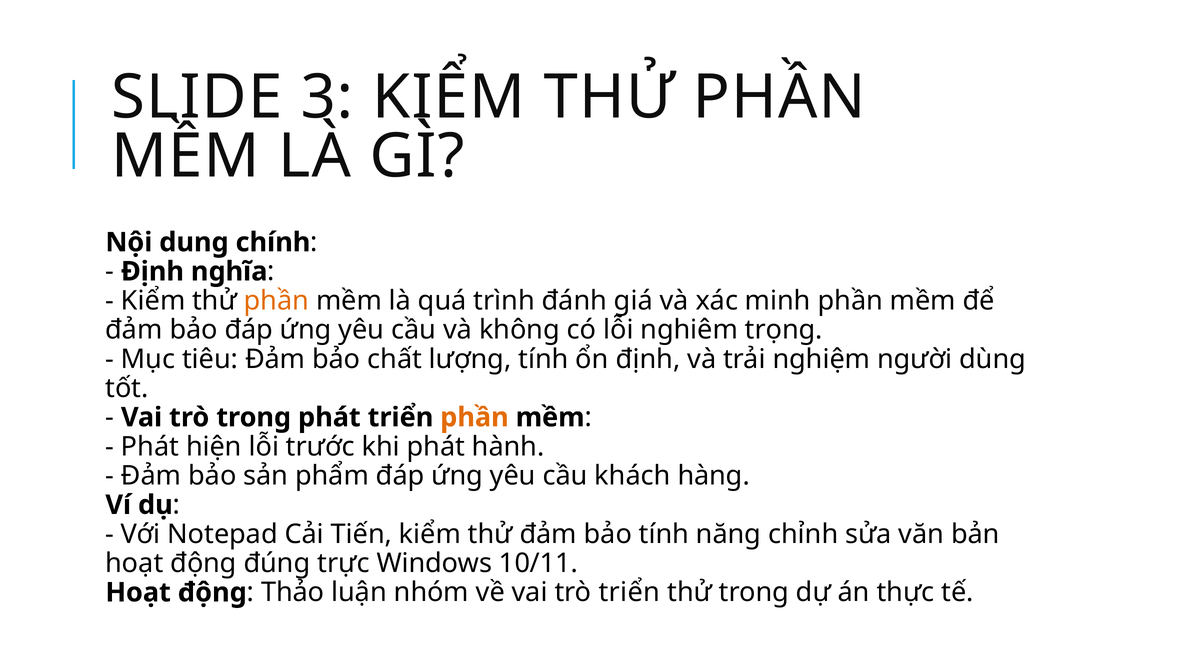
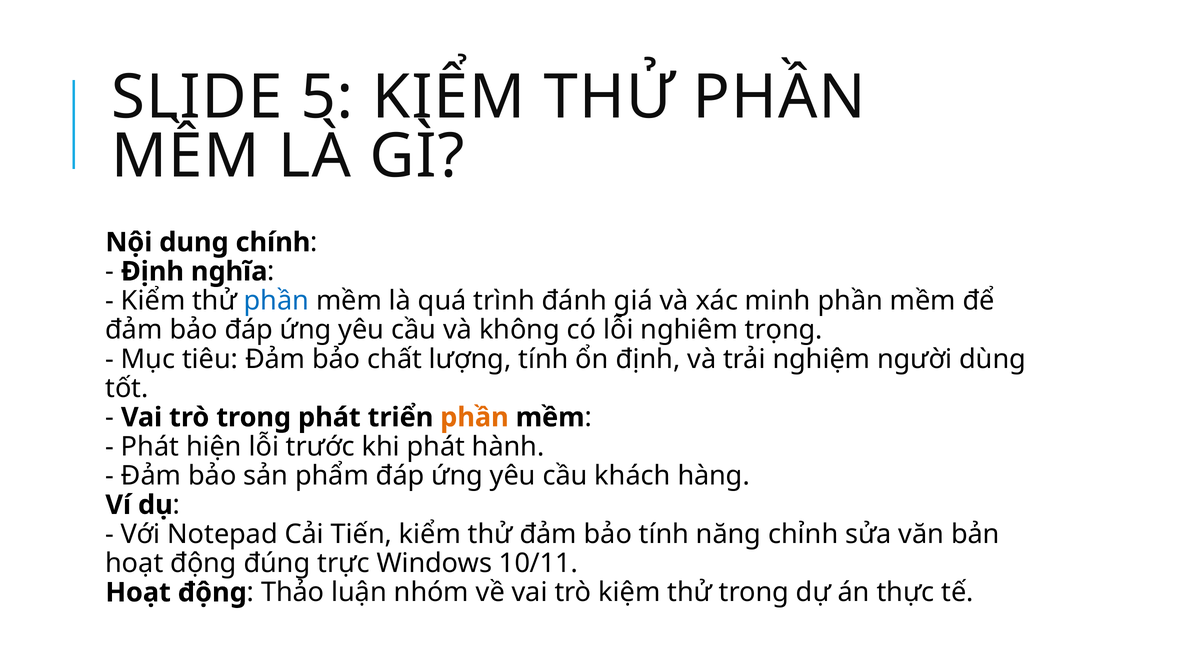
3: 3 -> 5
phần at (276, 301) colour: orange -> blue
trò triển: triển -> kiệm
